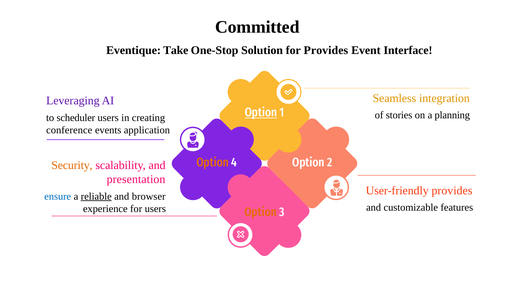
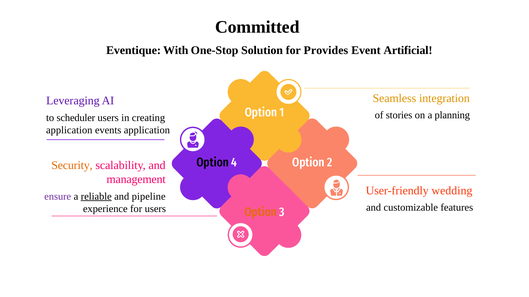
Take: Take -> With
Interface: Interface -> Artificial
Option at (261, 113) underline: present -> none
conference at (69, 130): conference -> application
Option at (213, 163) colour: orange -> black
presentation: presentation -> management
User-friendly provides: provides -> wedding
ensure colour: blue -> purple
browser: browser -> pipeline
